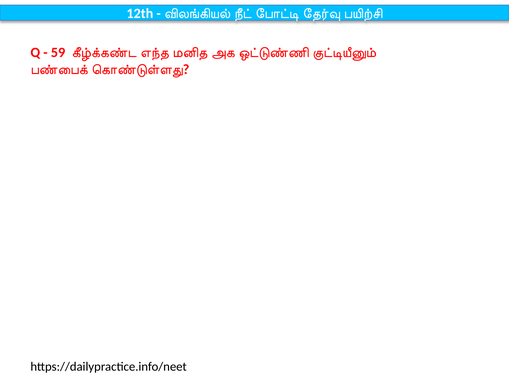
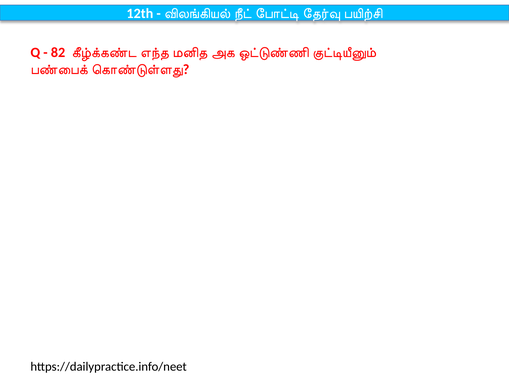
59: 59 -> 82
